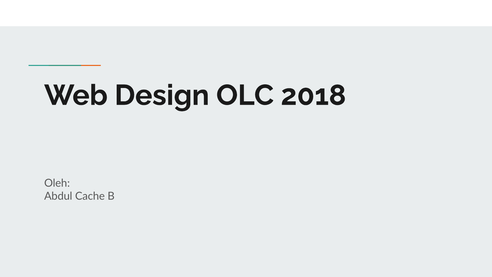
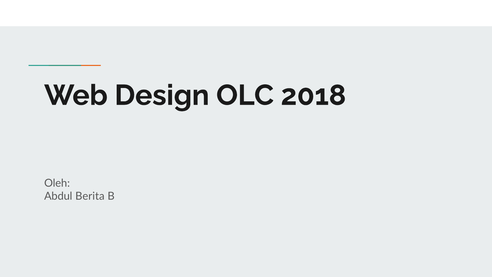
Cache: Cache -> Berita
